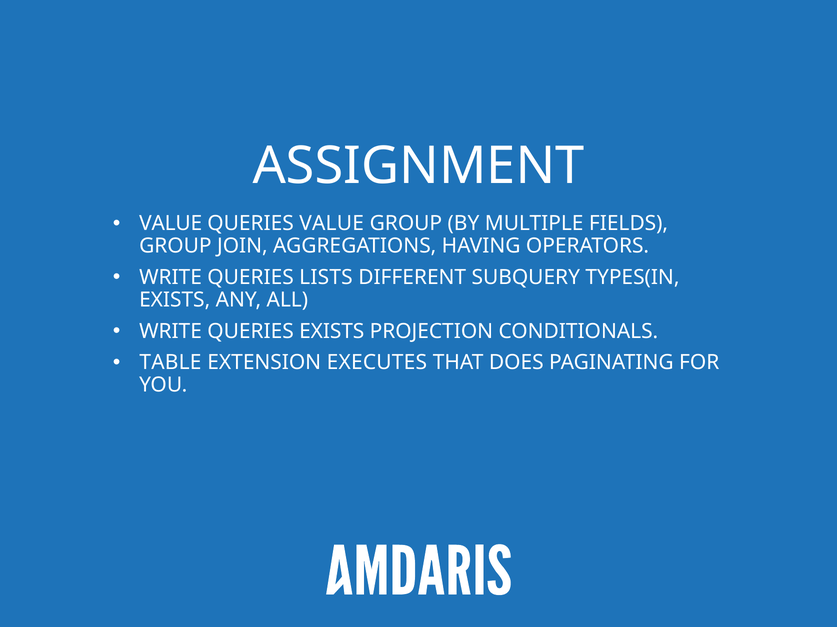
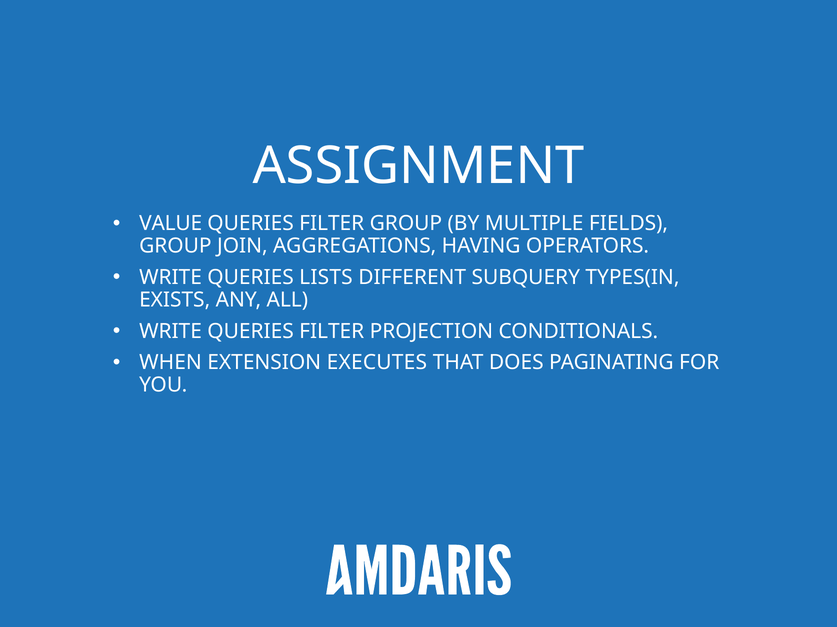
VALUE at (332, 224): VALUE -> FILTER
WRITE QUERIES EXISTS: EXISTS -> FILTER
TABLE: TABLE -> WHEN
